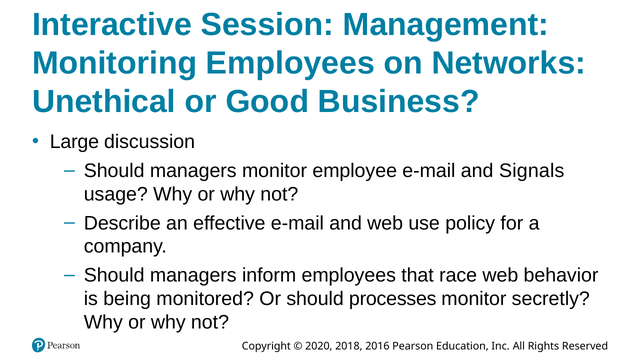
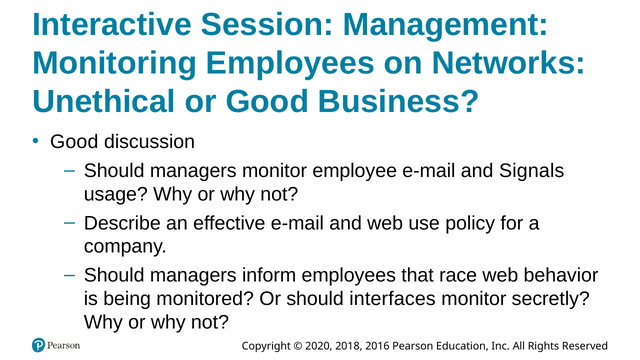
Large at (74, 142): Large -> Good
processes: processes -> interfaces
